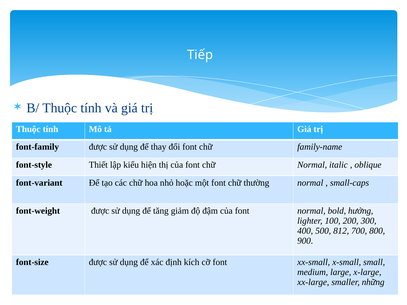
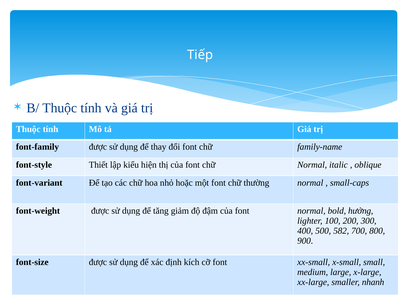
812: 812 -> 582
những: những -> nhanh
